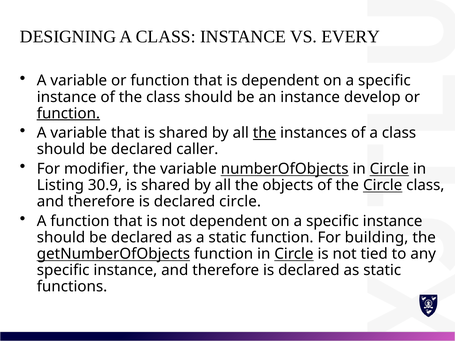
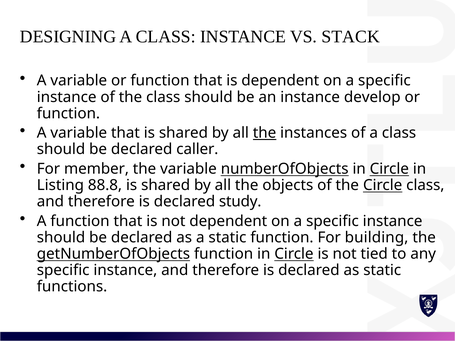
EVERY: EVERY -> STACK
function at (68, 113) underline: present -> none
modifier: modifier -> member
30.9: 30.9 -> 88.8
declared circle: circle -> study
